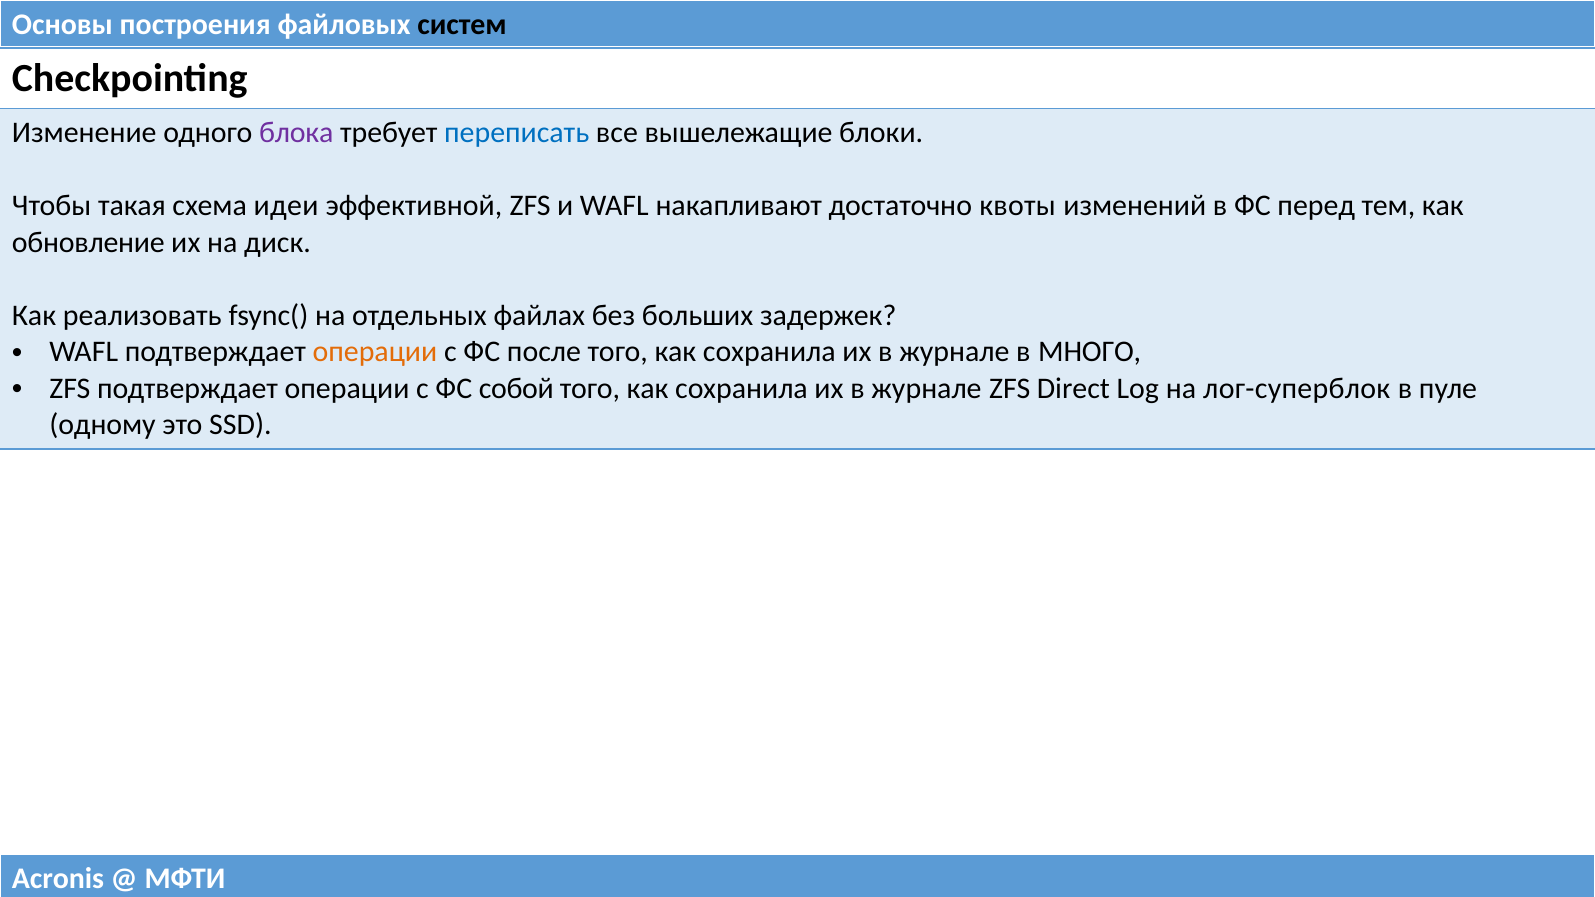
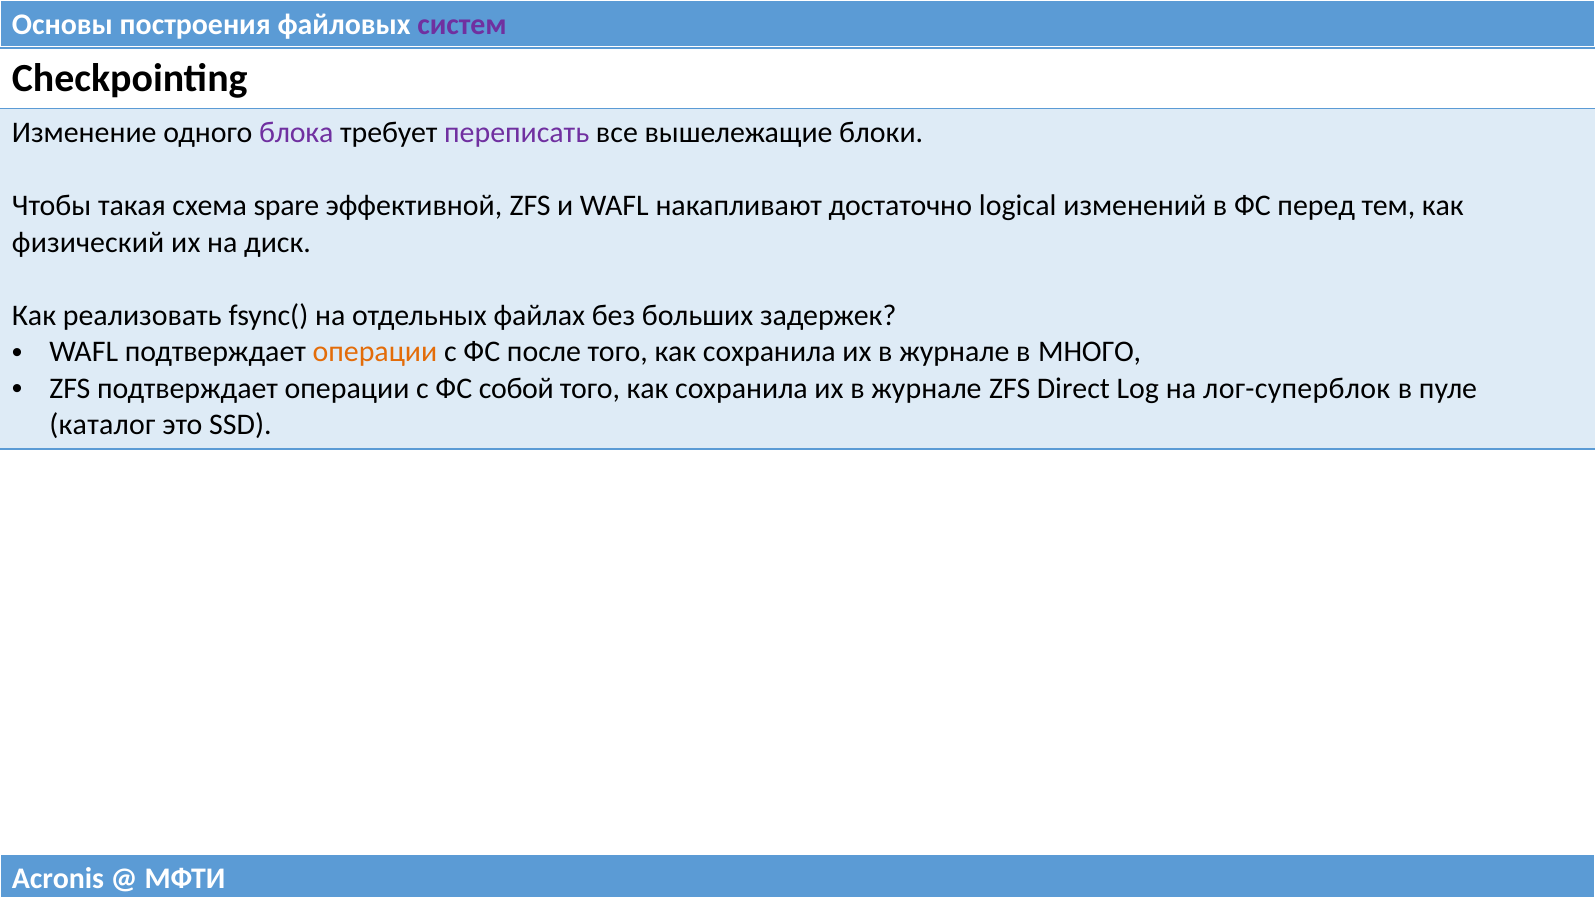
систем colour: black -> purple
переписать colour: blue -> purple
идеи: идеи -> spare
квоты: квоты -> logical
обновление: обновление -> физический
одному: одному -> каталог
